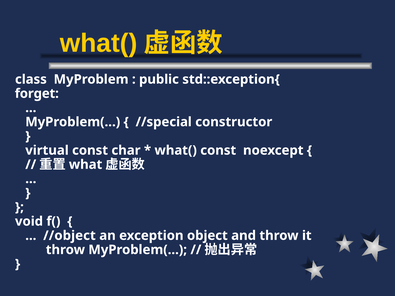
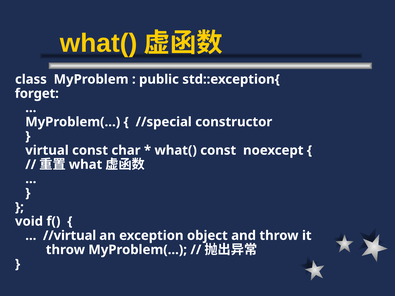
//object: //object -> //virtual
